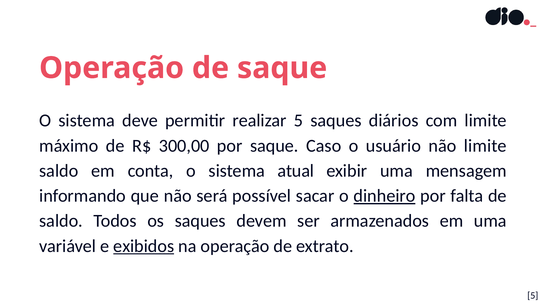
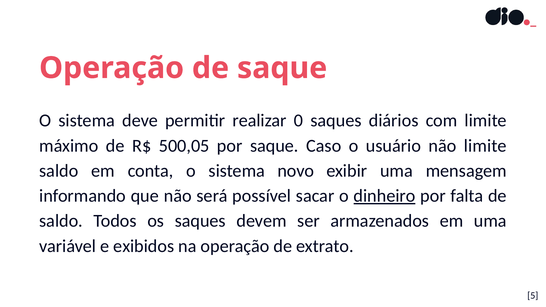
realizar 5: 5 -> 0
300,00: 300,00 -> 500,05
atual: atual -> novo
exibidos underline: present -> none
